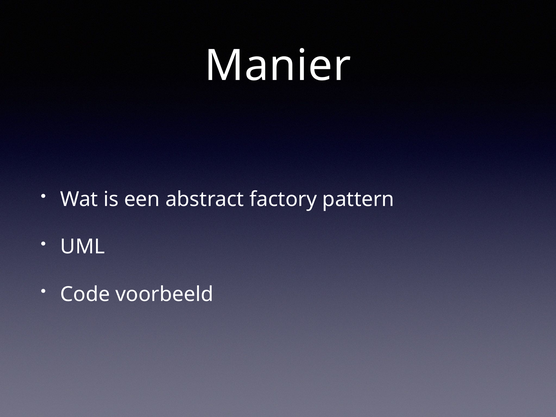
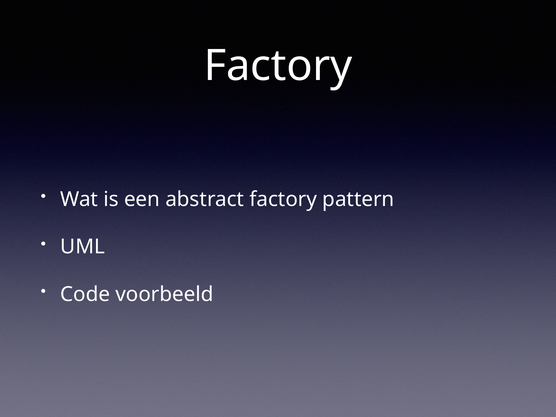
Manier at (278, 66): Manier -> Factory
